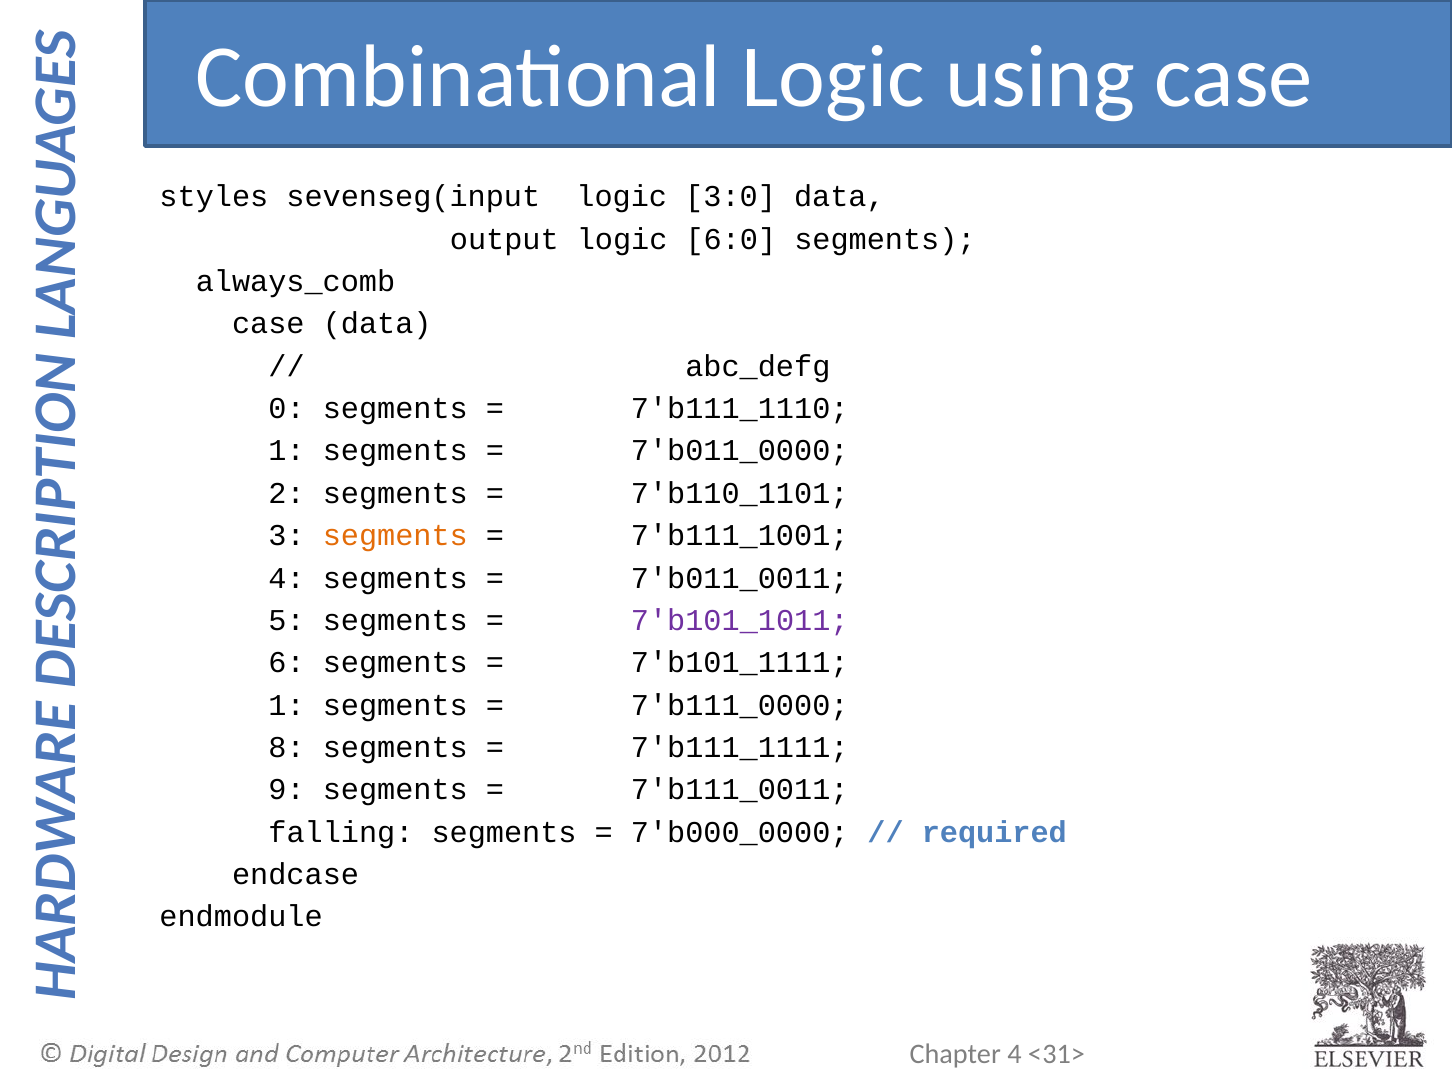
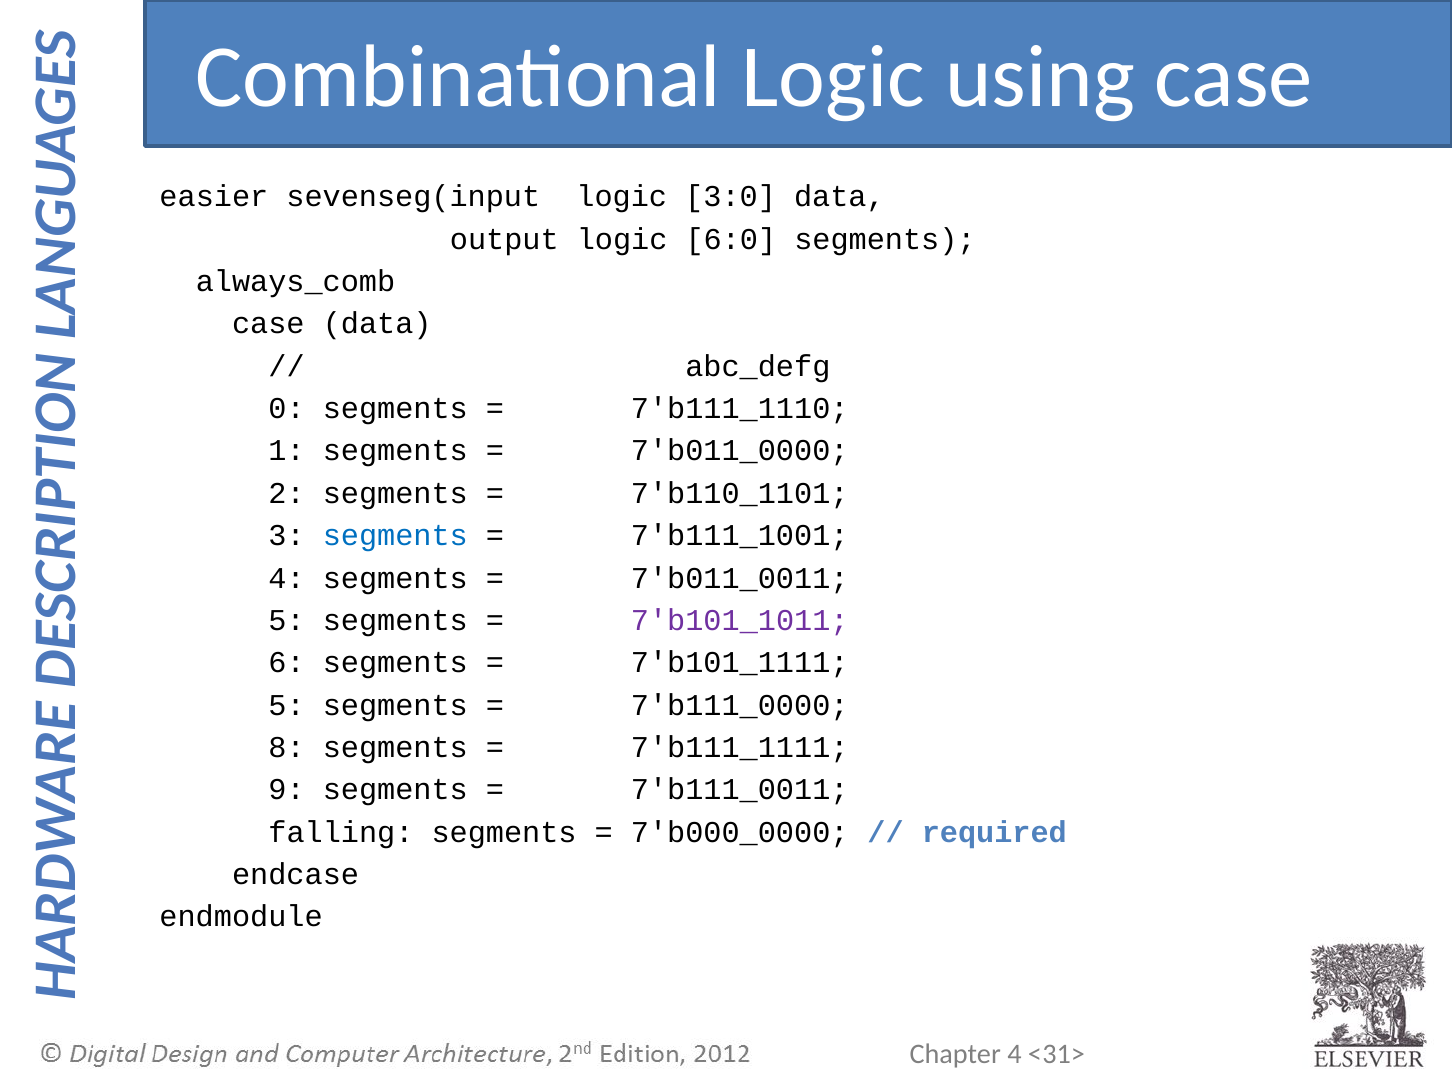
styles: styles -> easier
segments at (395, 536) colour: orange -> blue
1 at (287, 705): 1 -> 5
